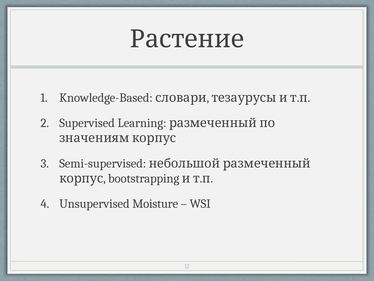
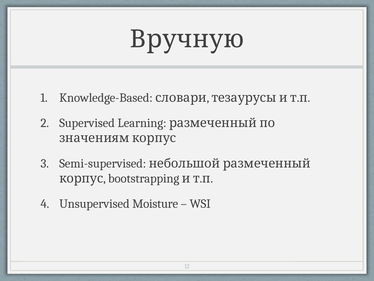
Растение: Растение -> Вручную
